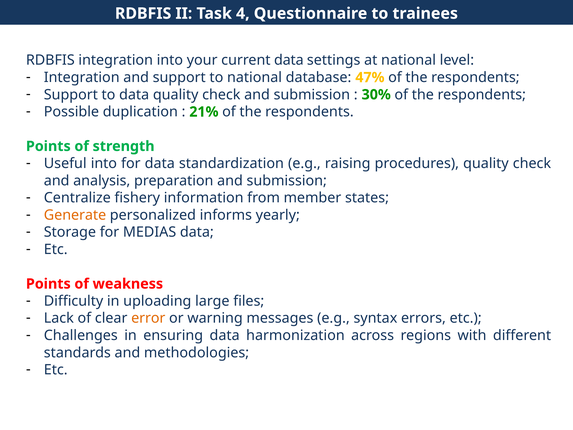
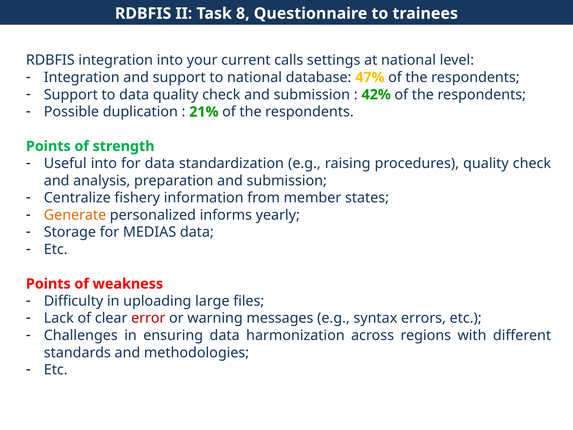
4: 4 -> 8
current data: data -> calls
30%: 30% -> 42%
error colour: orange -> red
